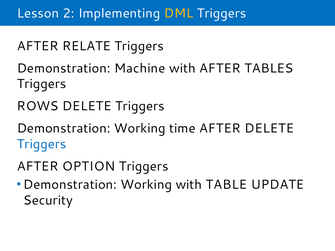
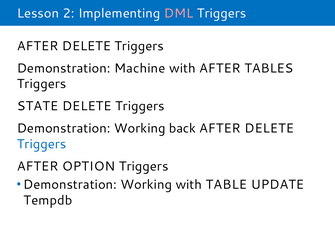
DML colour: yellow -> pink
RELATE at (86, 46): RELATE -> DELETE
ROWS: ROWS -> STATE
time: time -> back
Security: Security -> Tempdb
